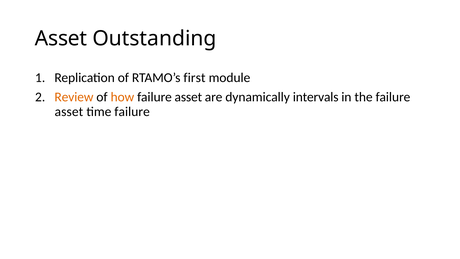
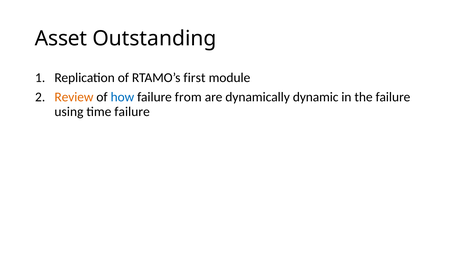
how colour: orange -> blue
asset at (188, 97): asset -> from
intervals: intervals -> dynamic
asset at (69, 112): asset -> using
